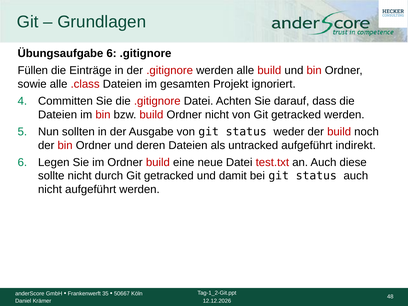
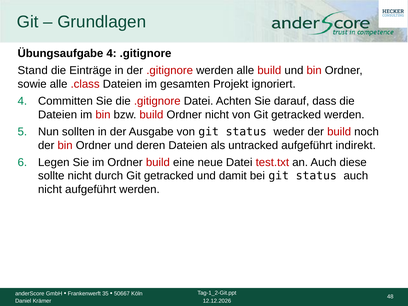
Übungsaufgabe 6: 6 -> 4
Füllen: Füllen -> Stand
